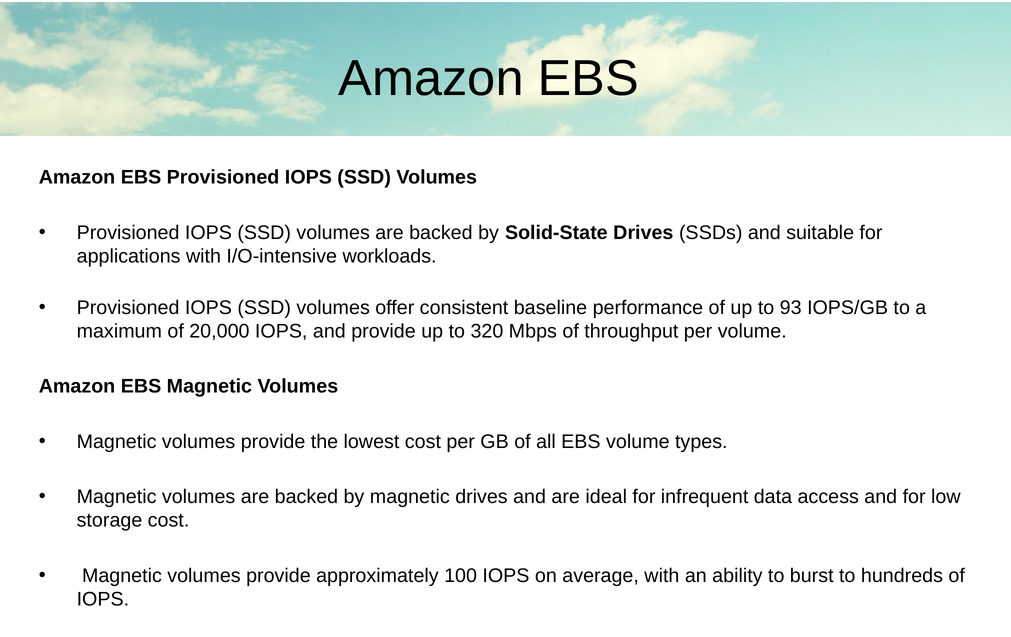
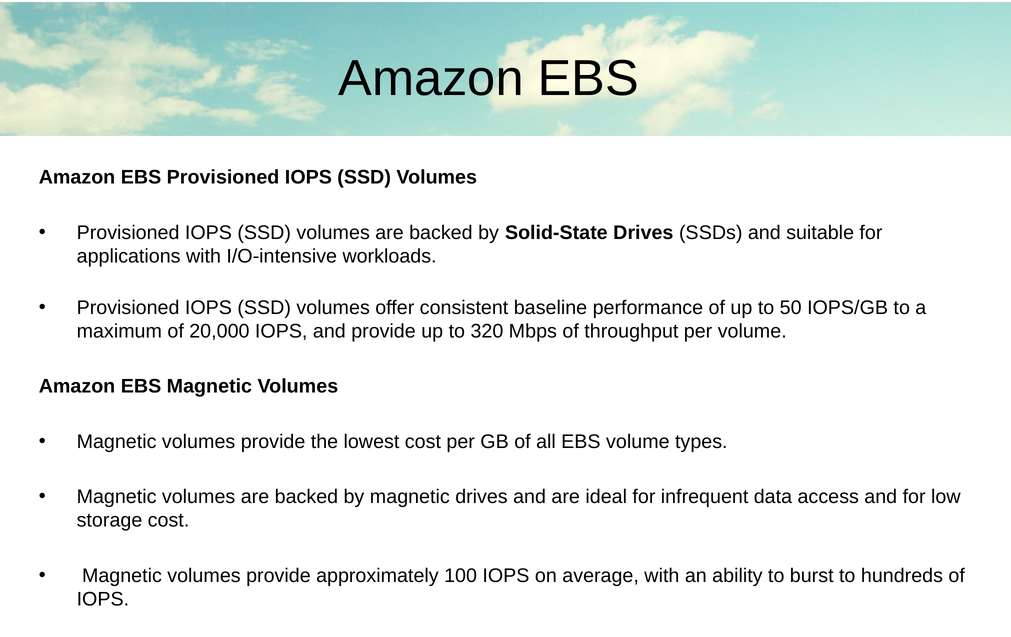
93: 93 -> 50
